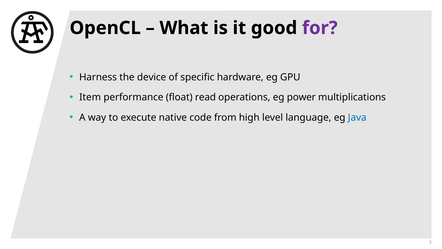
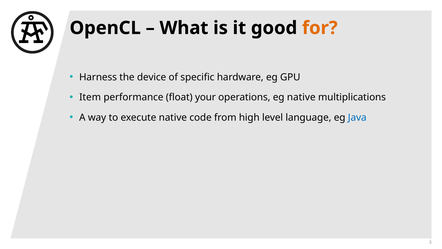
for colour: purple -> orange
read: read -> your
eg power: power -> native
